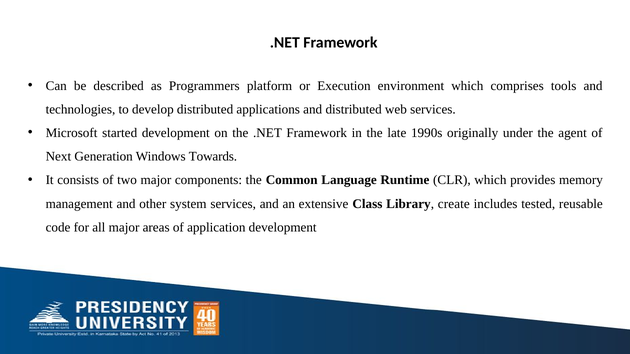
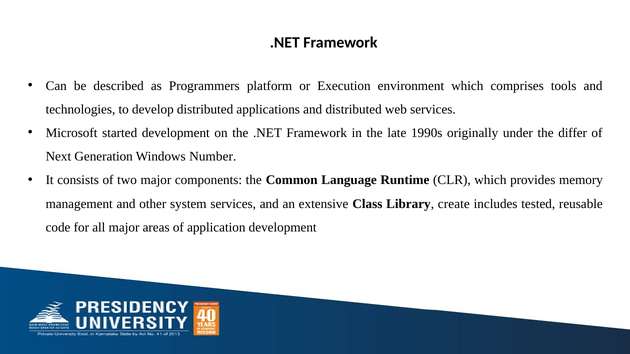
agent: agent -> differ
Towards: Towards -> Number
